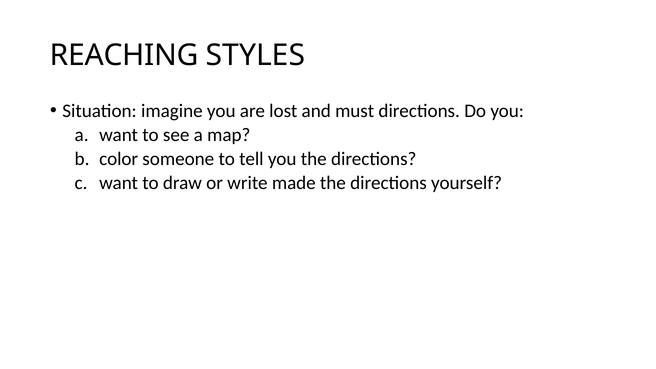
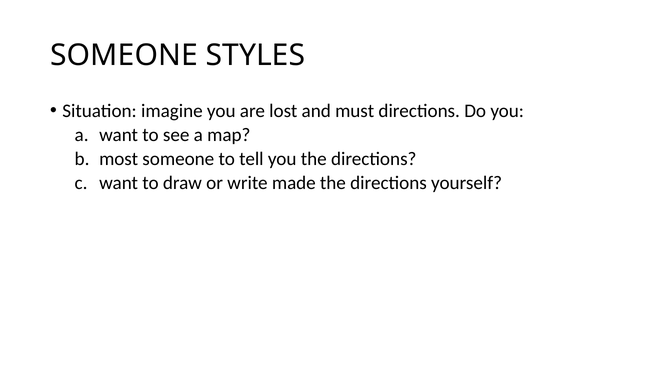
REACHING at (124, 55): REACHING -> SOMEONE
color: color -> most
